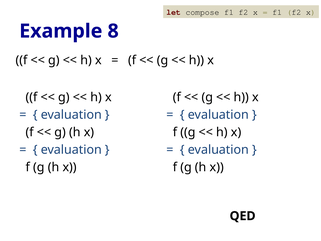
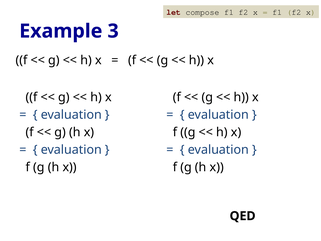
8: 8 -> 3
